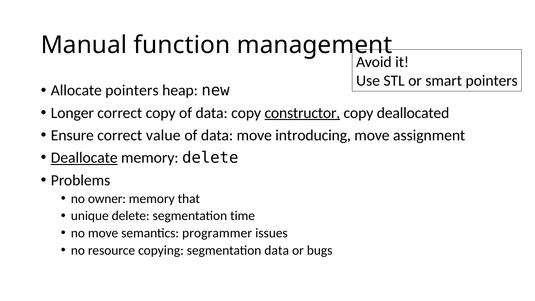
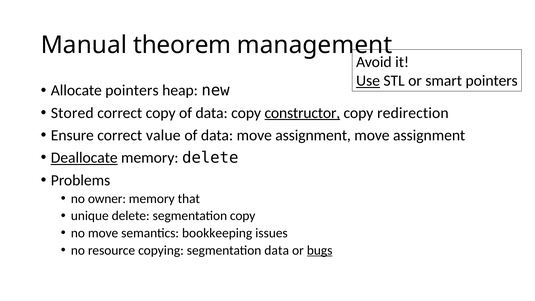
function: function -> theorem
Use underline: none -> present
Longer: Longer -> Stored
deallocated: deallocated -> redirection
data move introducing: introducing -> assignment
segmentation time: time -> copy
programmer: programmer -> bookkeeping
bugs underline: none -> present
